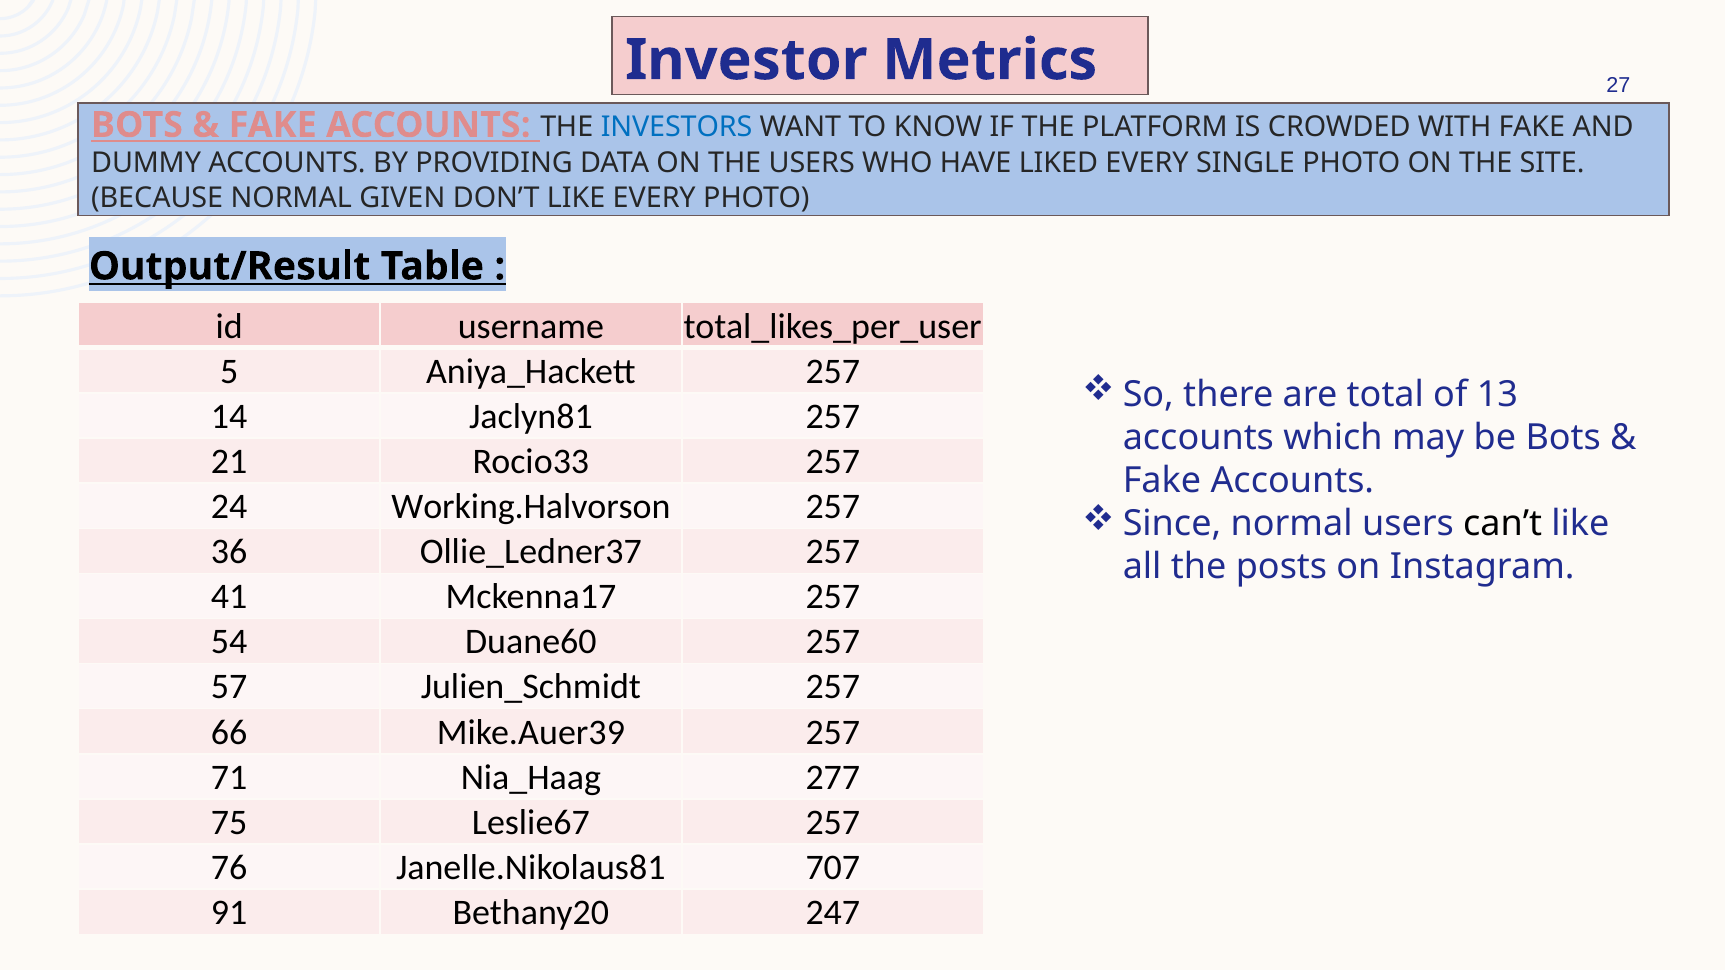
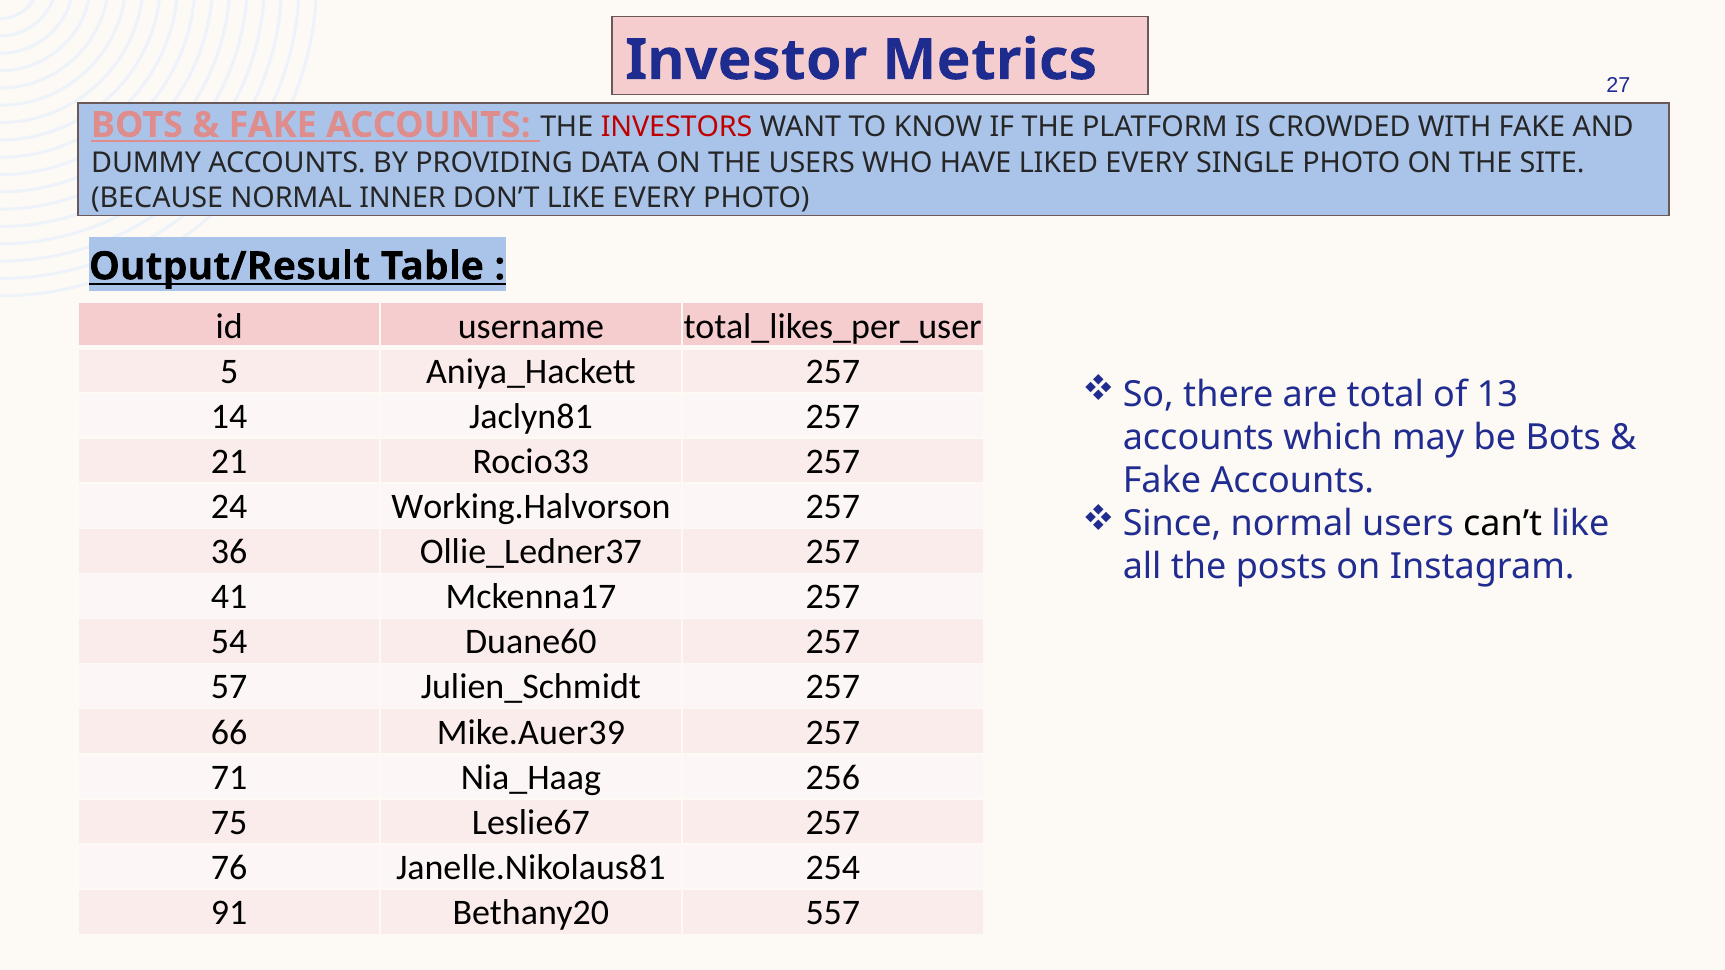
INVESTORS colour: blue -> red
GIVEN: GIVEN -> INNER
277: 277 -> 256
707: 707 -> 254
247: 247 -> 557
